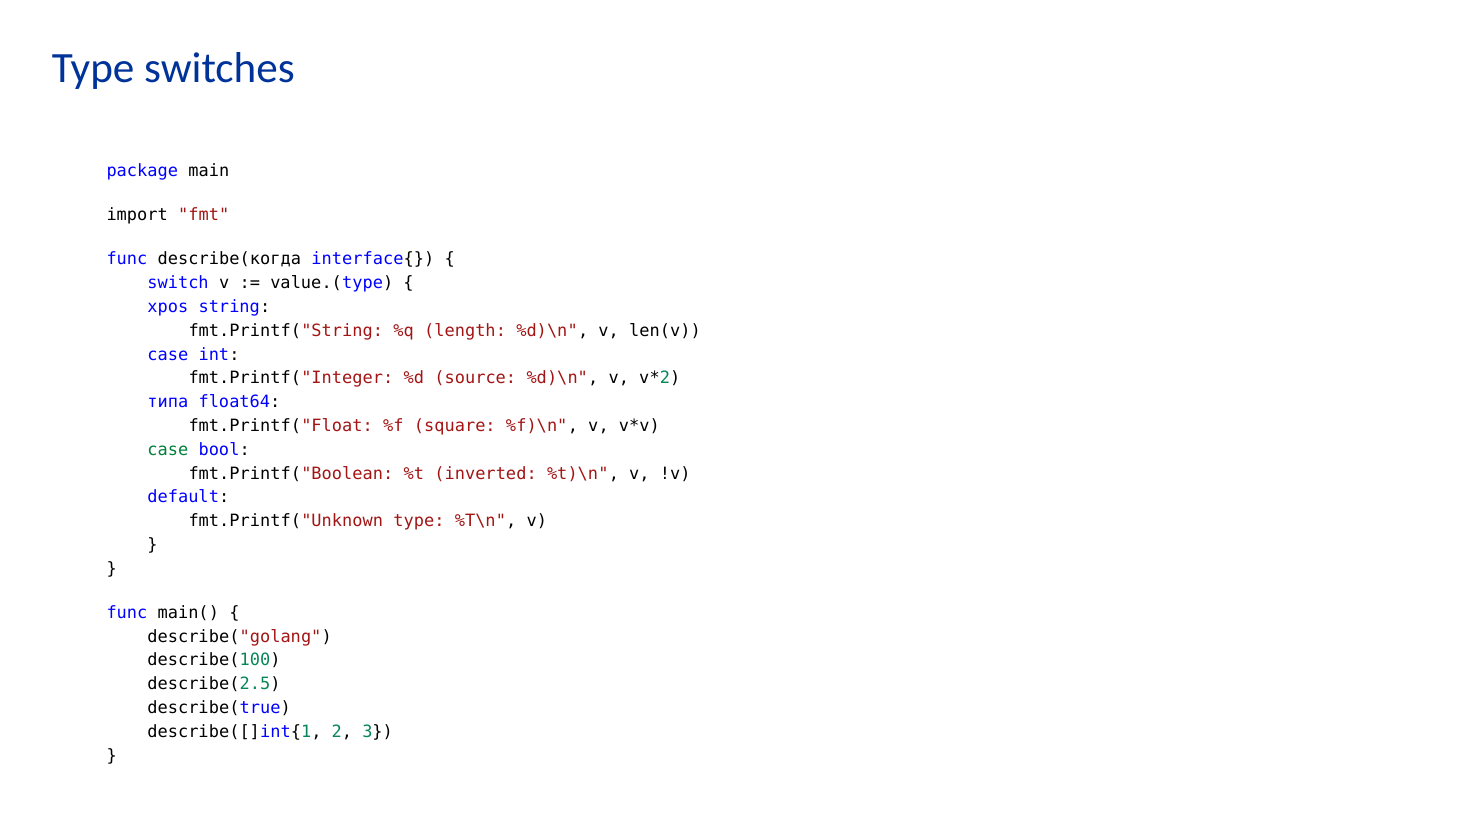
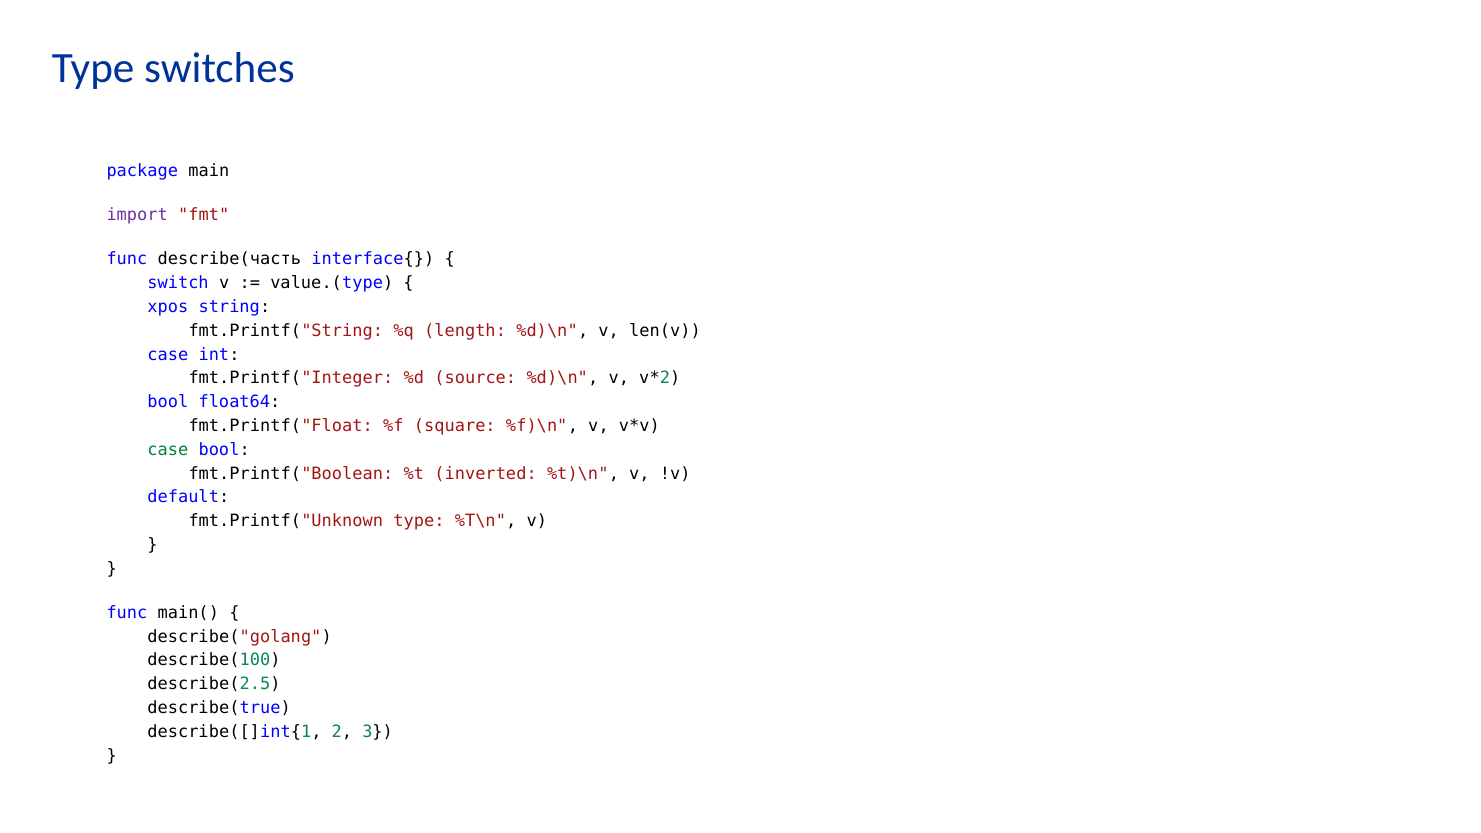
import colour: black -> purple
describe(когда: describe(когда -> describe(часть
типа at (168, 402): типа -> bool
